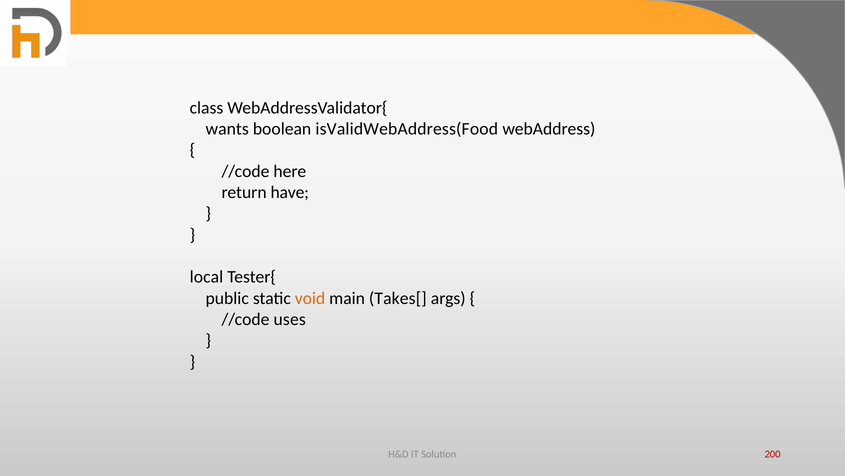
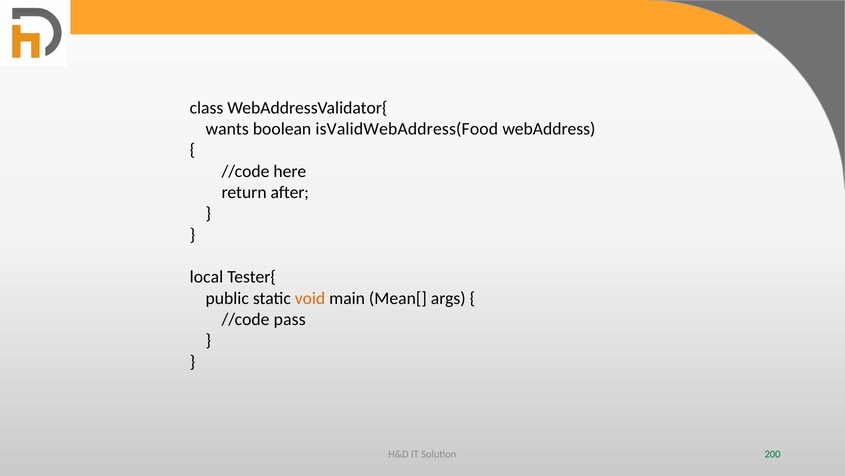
have: have -> after
Takes[: Takes[ -> Mean[
uses: uses -> pass
200 colour: red -> green
